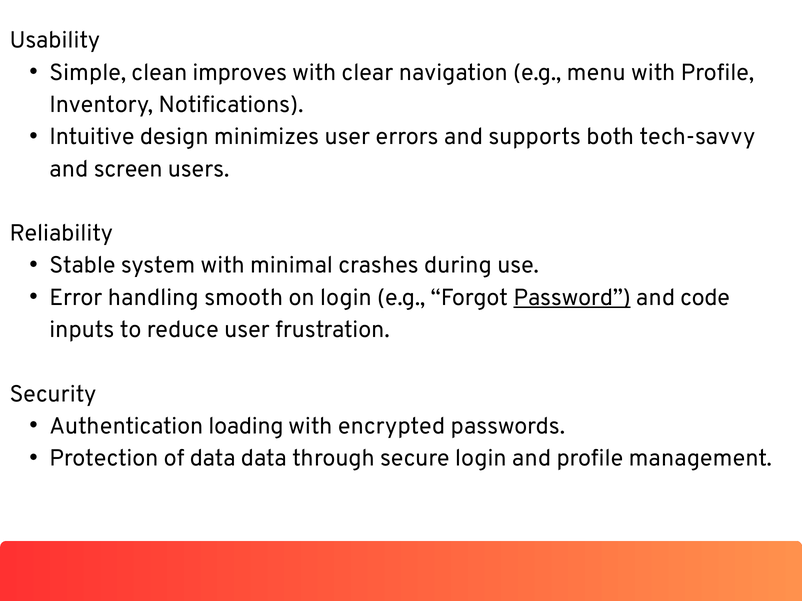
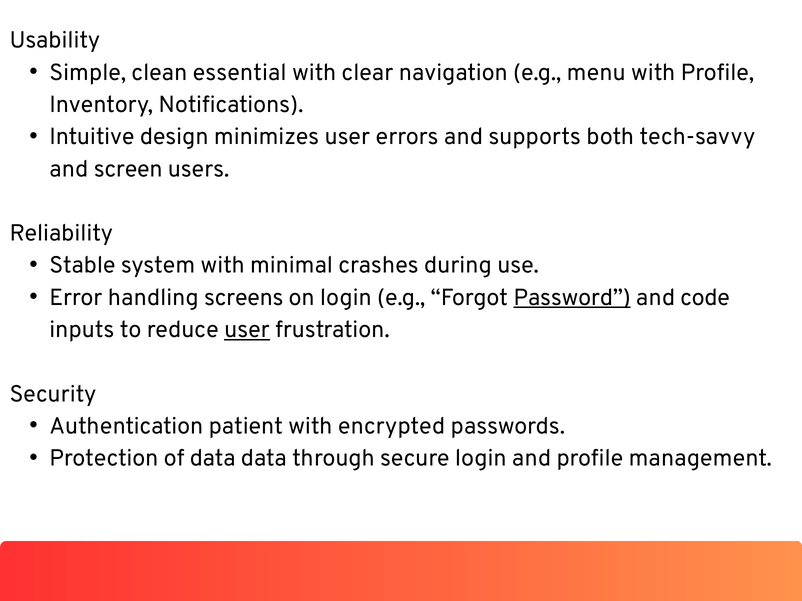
improves: improves -> essential
smooth: smooth -> screens
user at (247, 330) underline: none -> present
loading: loading -> patient
